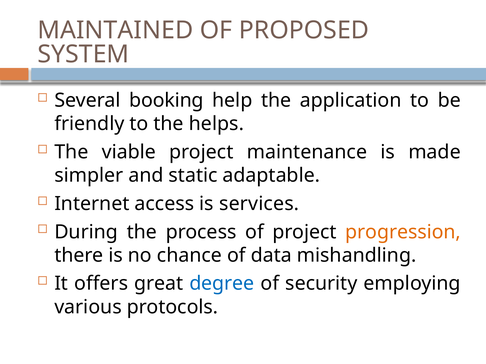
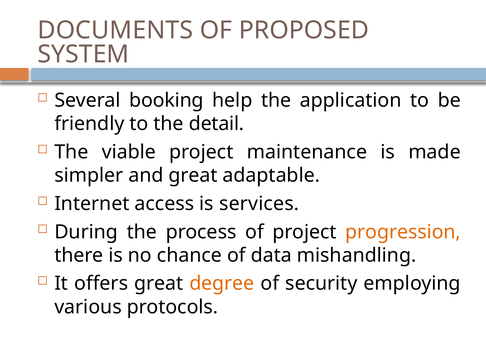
MAINTAINED: MAINTAINED -> DOCUMENTS
helps: helps -> detail
and static: static -> great
degree colour: blue -> orange
